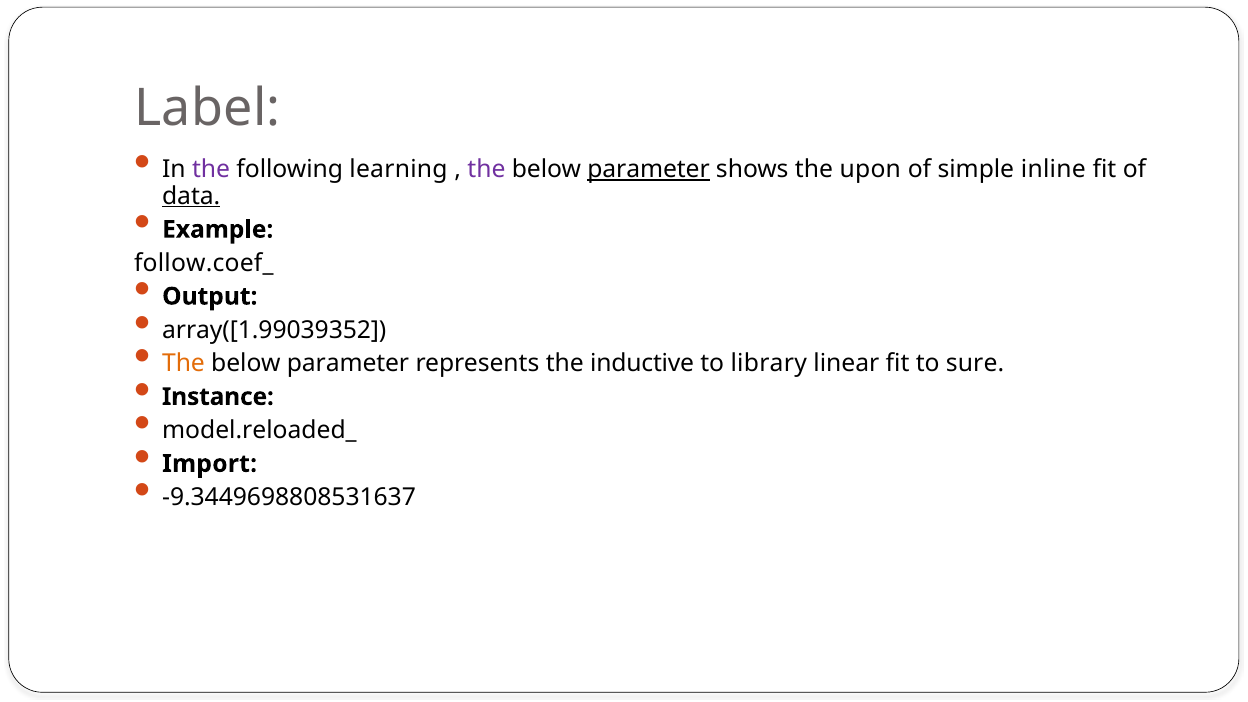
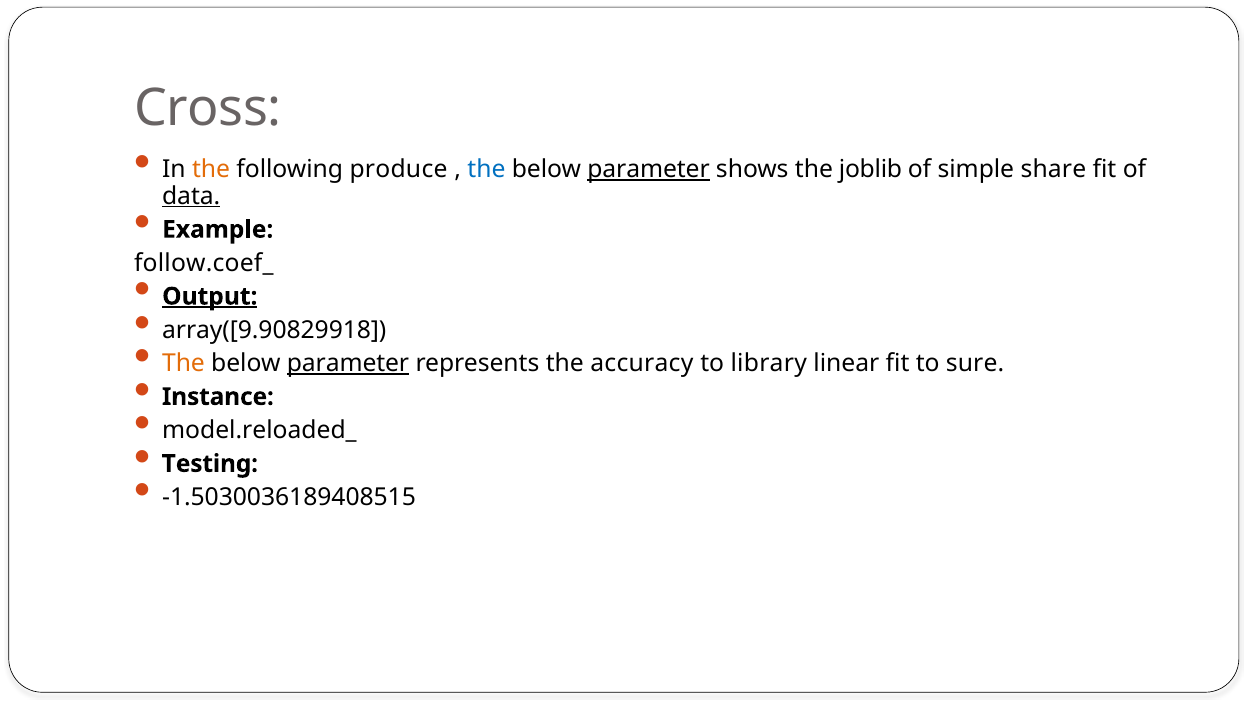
Label: Label -> Cross
the at (211, 169) colour: purple -> orange
learning: learning -> produce
the at (486, 169) colour: purple -> blue
upon: upon -> joblib
inline: inline -> share
Output underline: none -> present
array([1.99039352: array([1.99039352 -> array([9.90829918
parameter at (348, 363) underline: none -> present
inductive: inductive -> accuracy
Import: Import -> Testing
-9.3449698808531637: -9.3449698808531637 -> -1.5030036189408515
